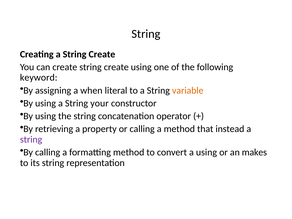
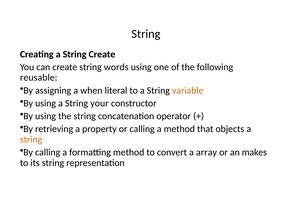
create string create: create -> words
keyword: keyword -> reusable
instead: instead -> objects
string at (31, 139) colour: purple -> orange
a using: using -> array
